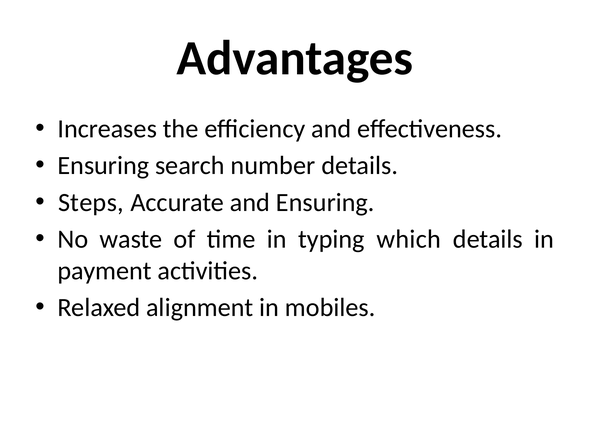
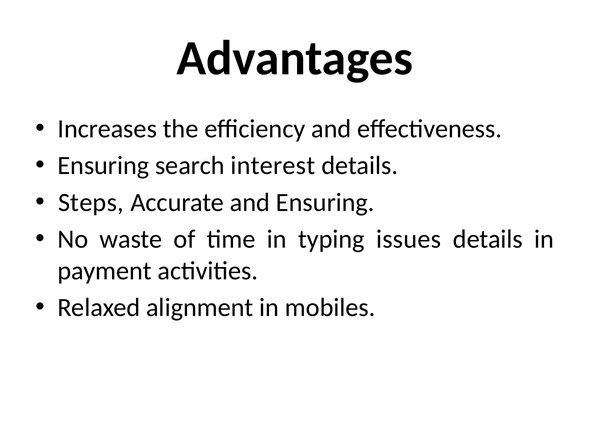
number: number -> interest
which: which -> issues
